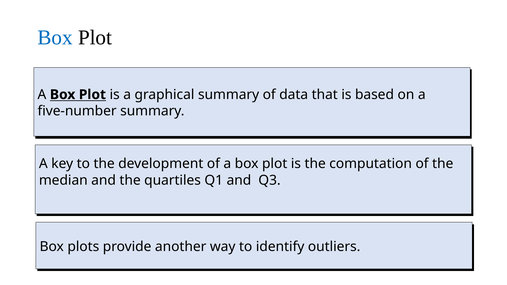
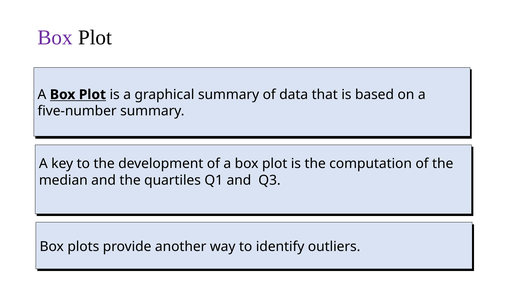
Box at (55, 37) colour: blue -> purple
